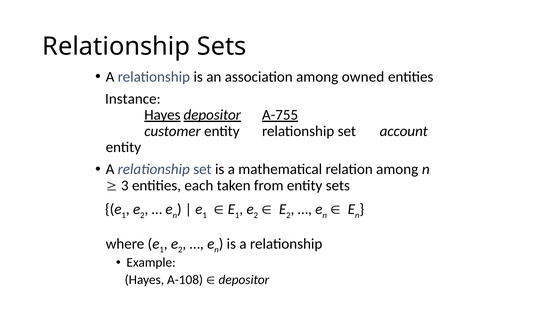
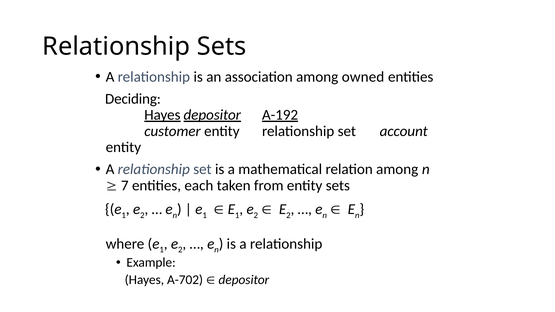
Instance: Instance -> Deciding
A-755: A-755 -> A-192
3: 3 -> 7
A-108: A-108 -> A-702
